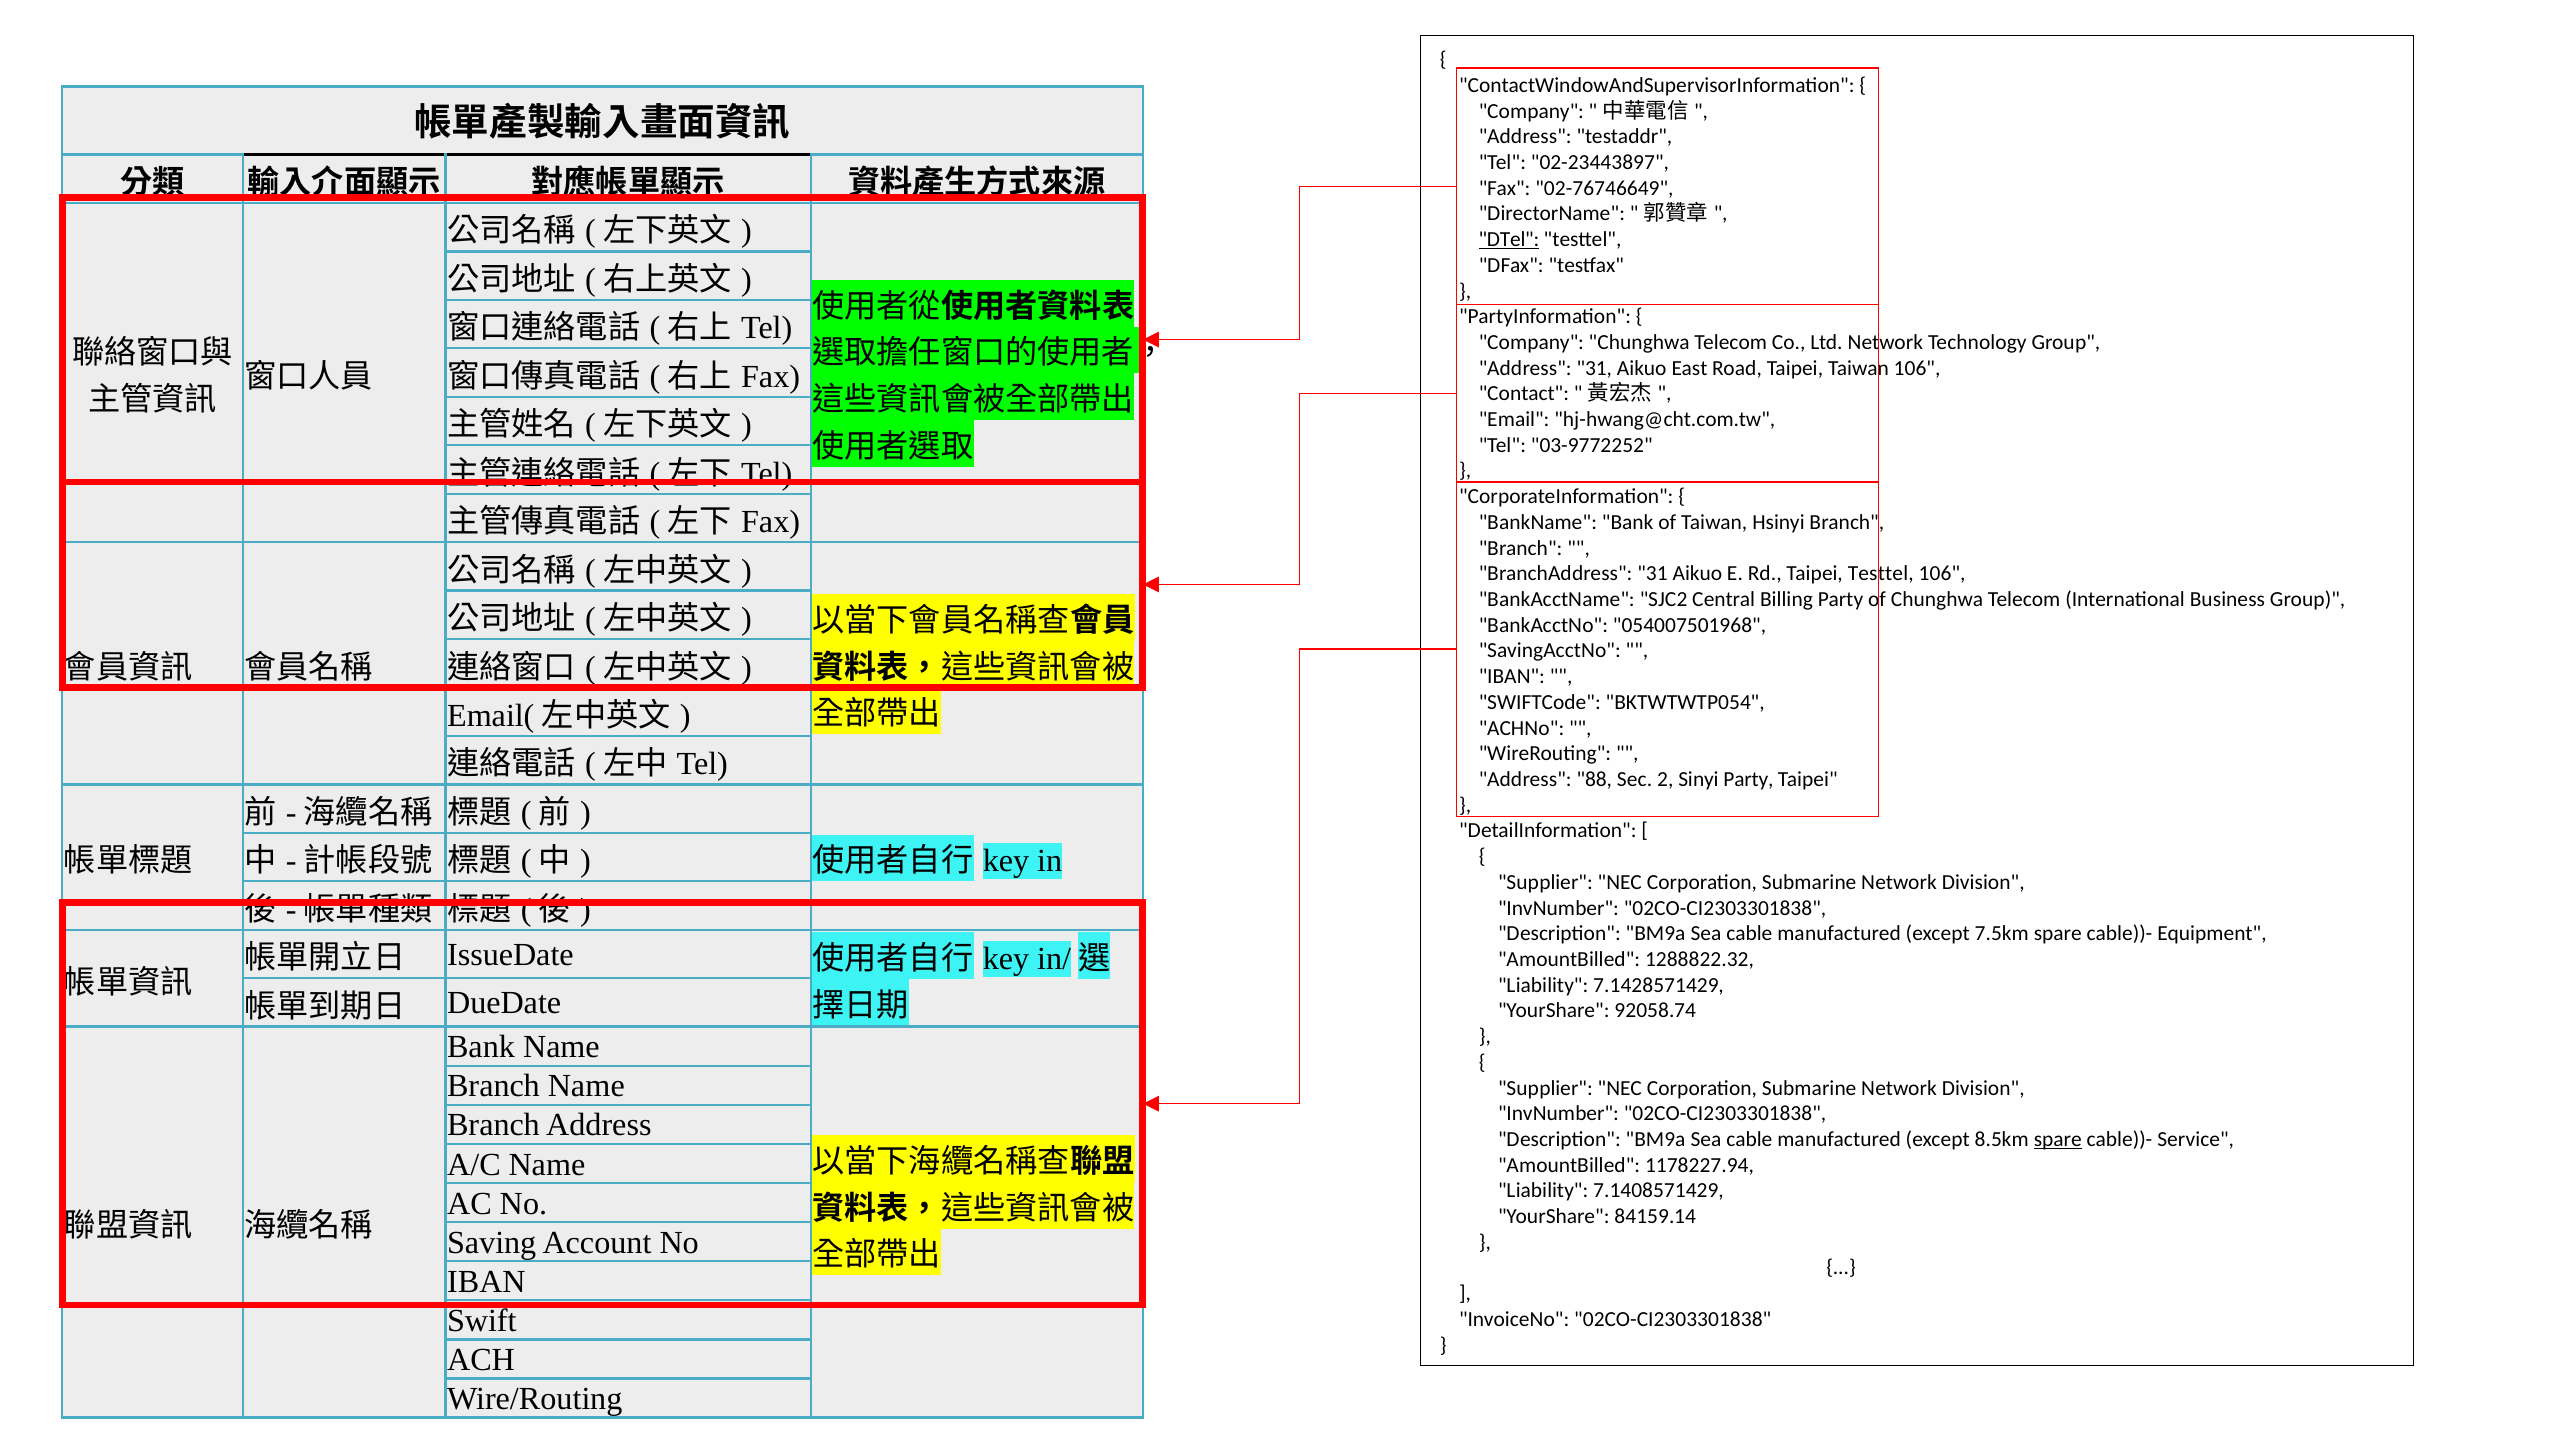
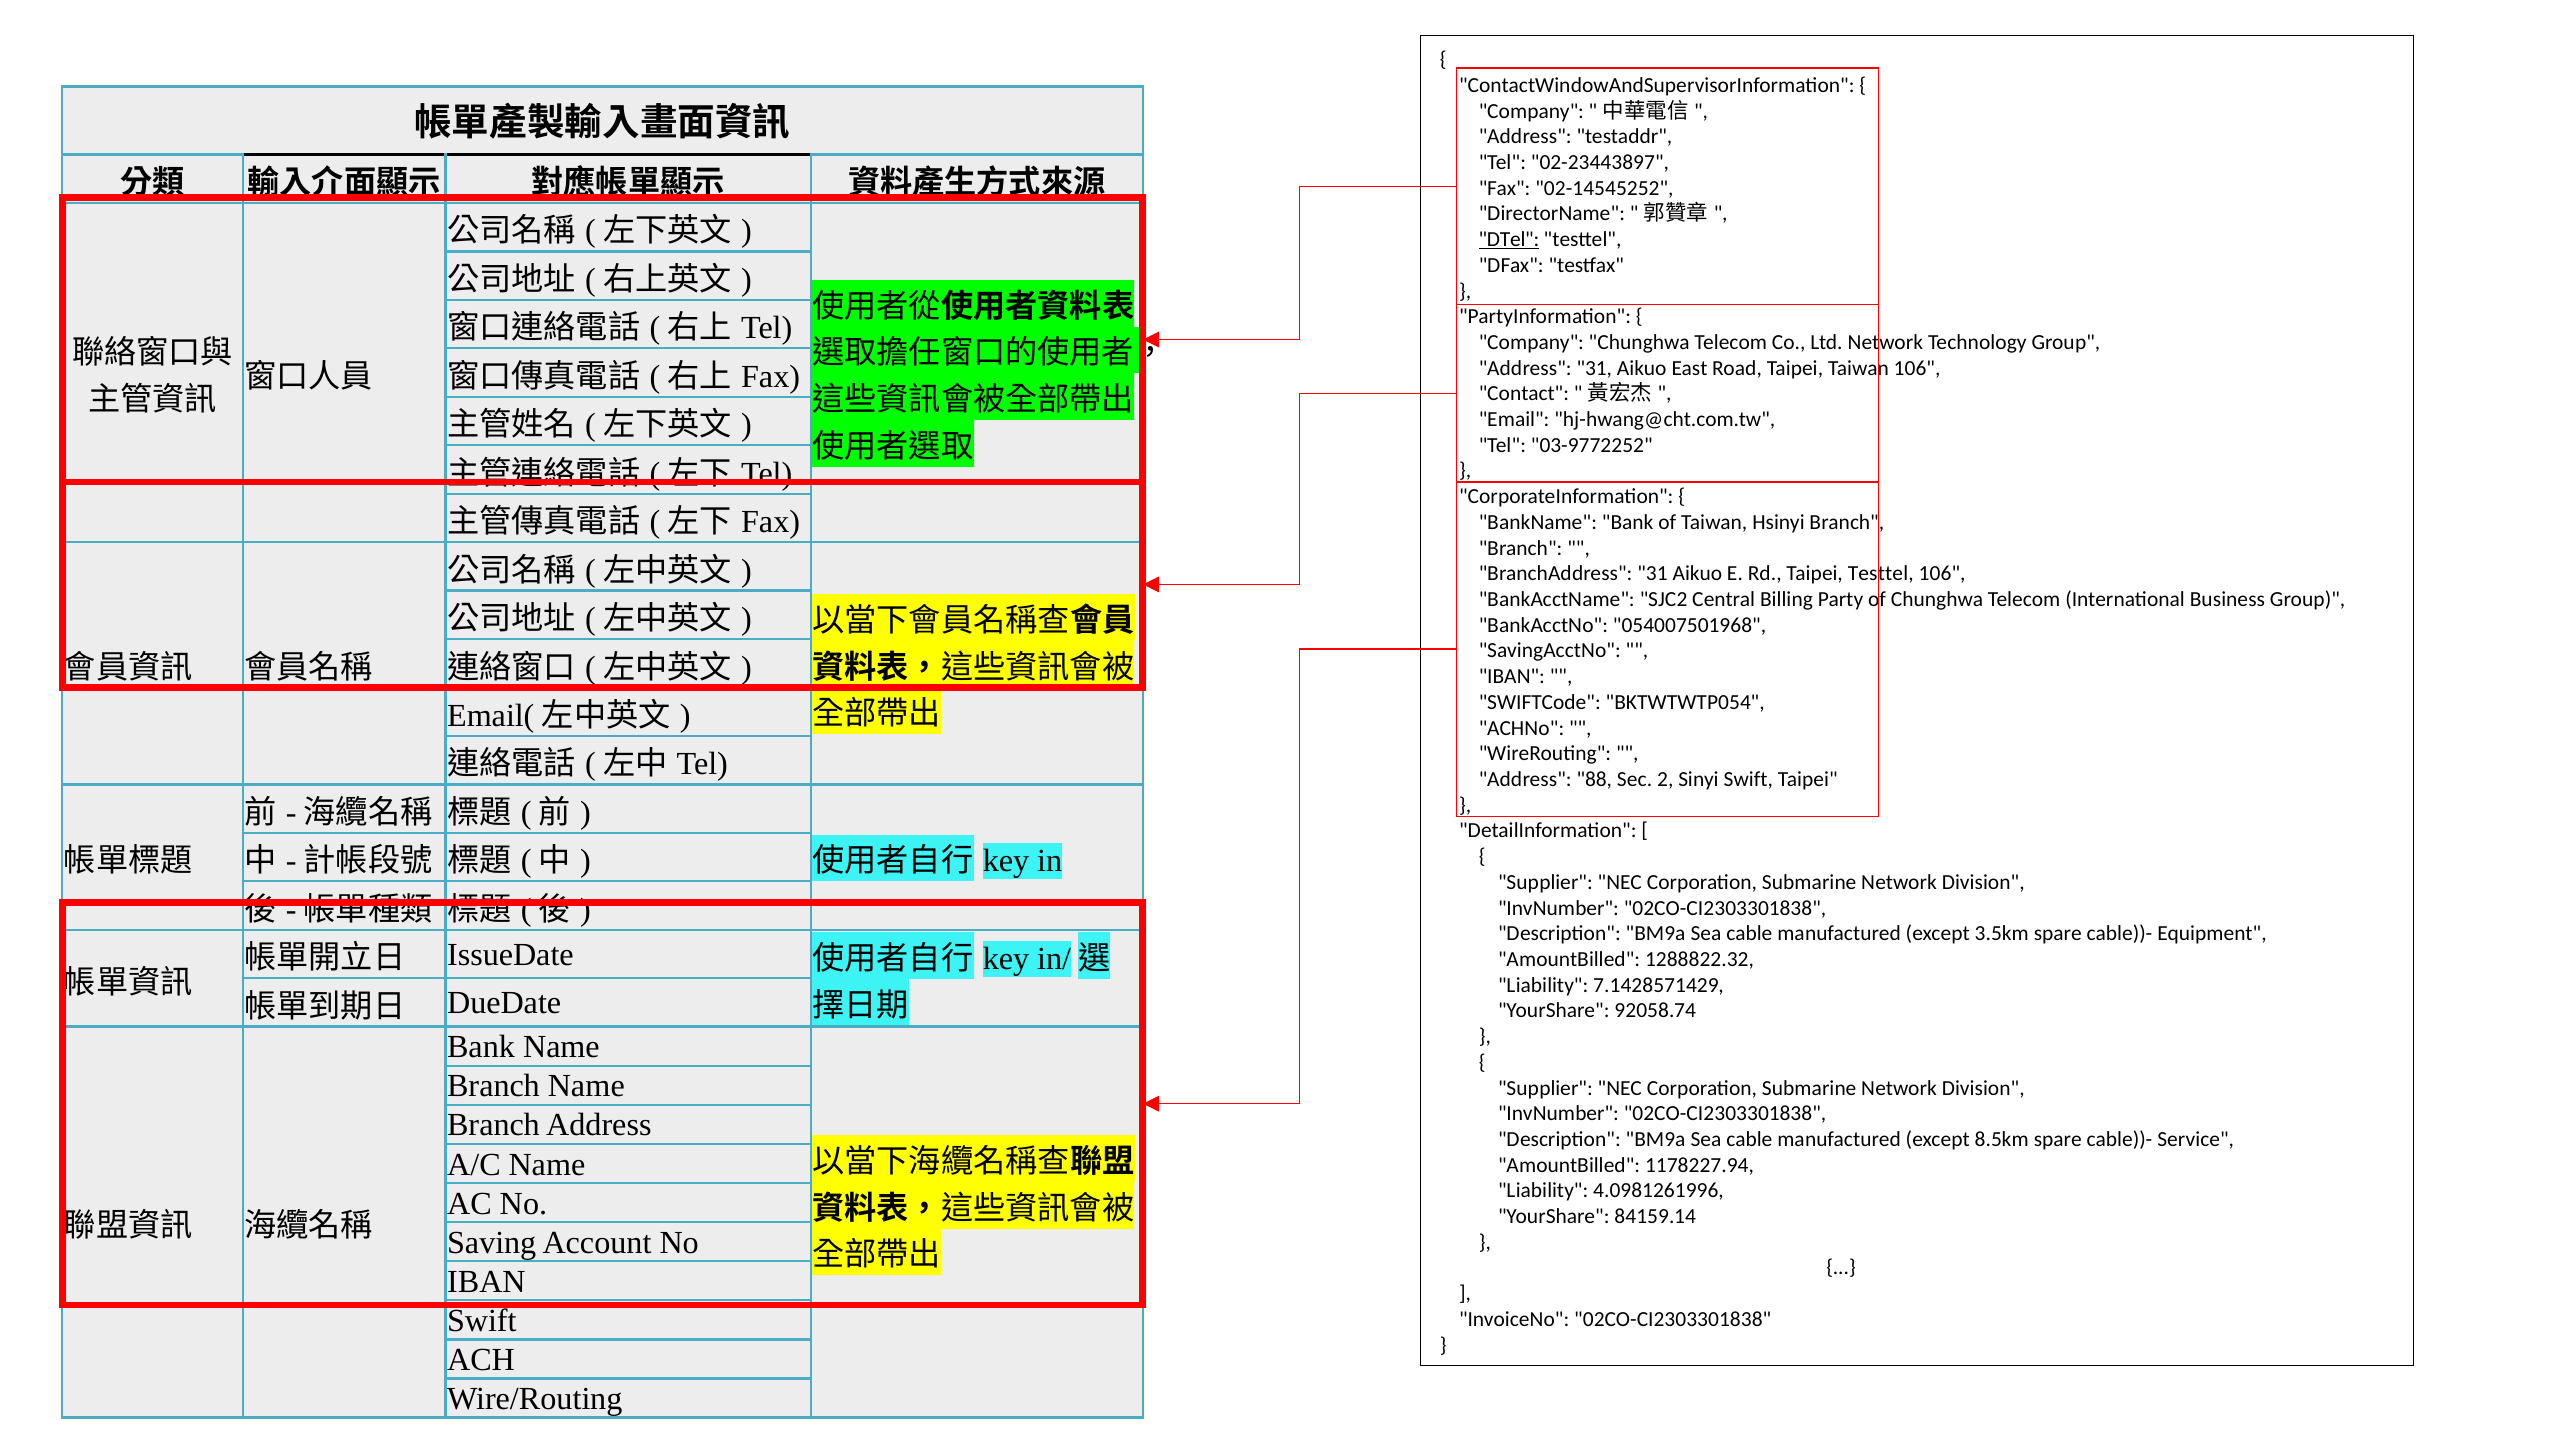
02-76746649: 02-76746649 -> 02-14545252
Sinyi Party: Party -> Swift
7.5km: 7.5km -> 3.5km
spare at (2058, 1139) underline: present -> none
7.1408571429: 7.1408571429 -> 4.0981261996
